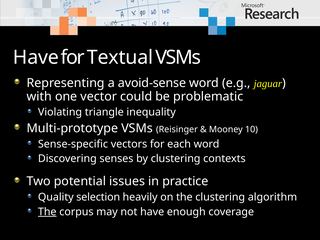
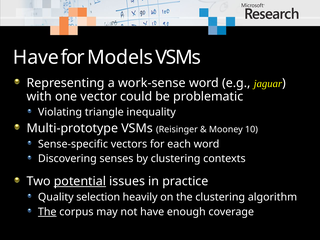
Textual: Textual -> Models
avoid-sense: avoid-sense -> work-sense
potential underline: none -> present
